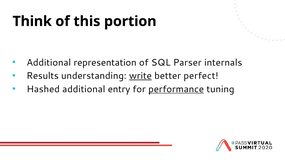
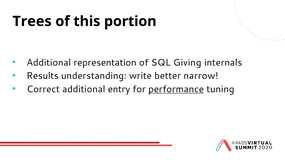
Think: Think -> Trees
Parser: Parser -> Giving
write underline: present -> none
perfect: perfect -> narrow
Hashed: Hashed -> Correct
